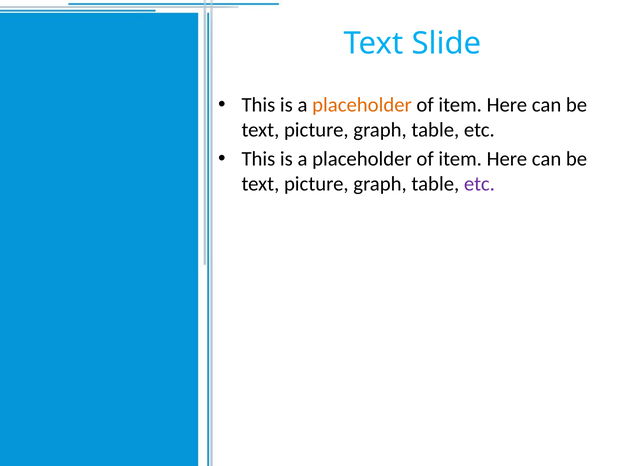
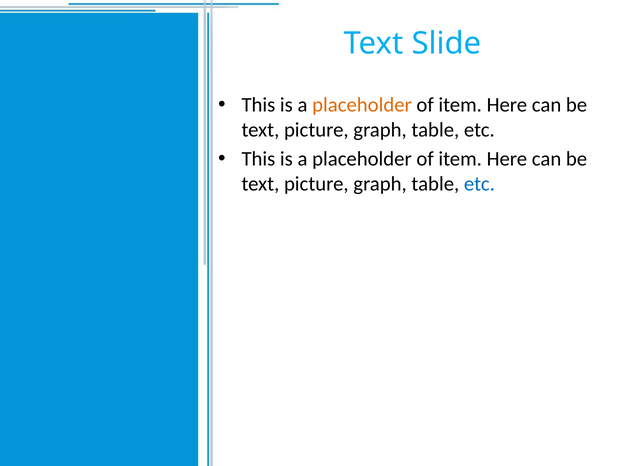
etc at (479, 184) colour: purple -> blue
